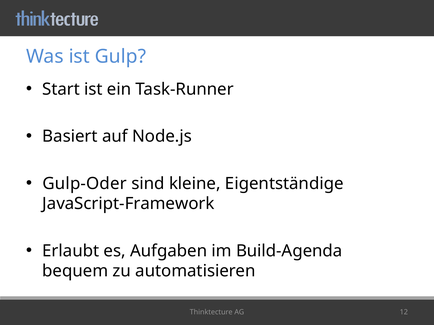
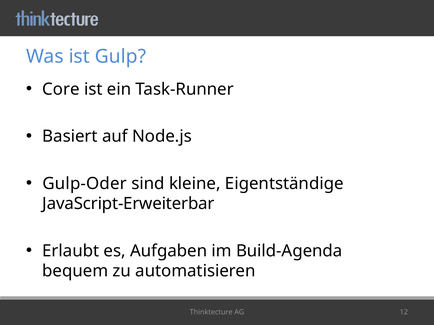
Start: Start -> Core
JavaScript-Framework: JavaScript-Framework -> JavaScript-Erweiterbar
